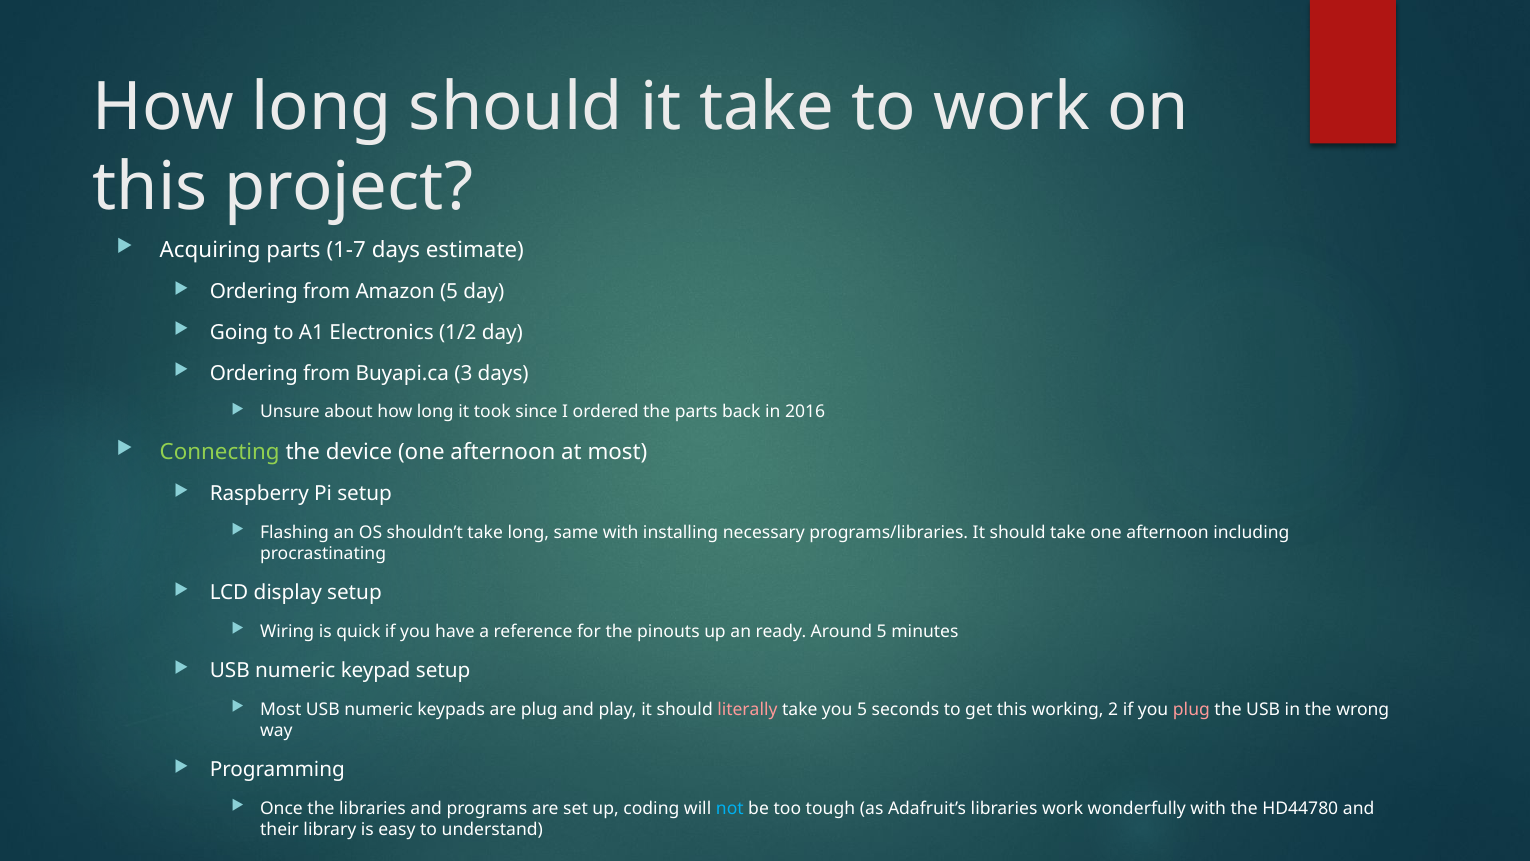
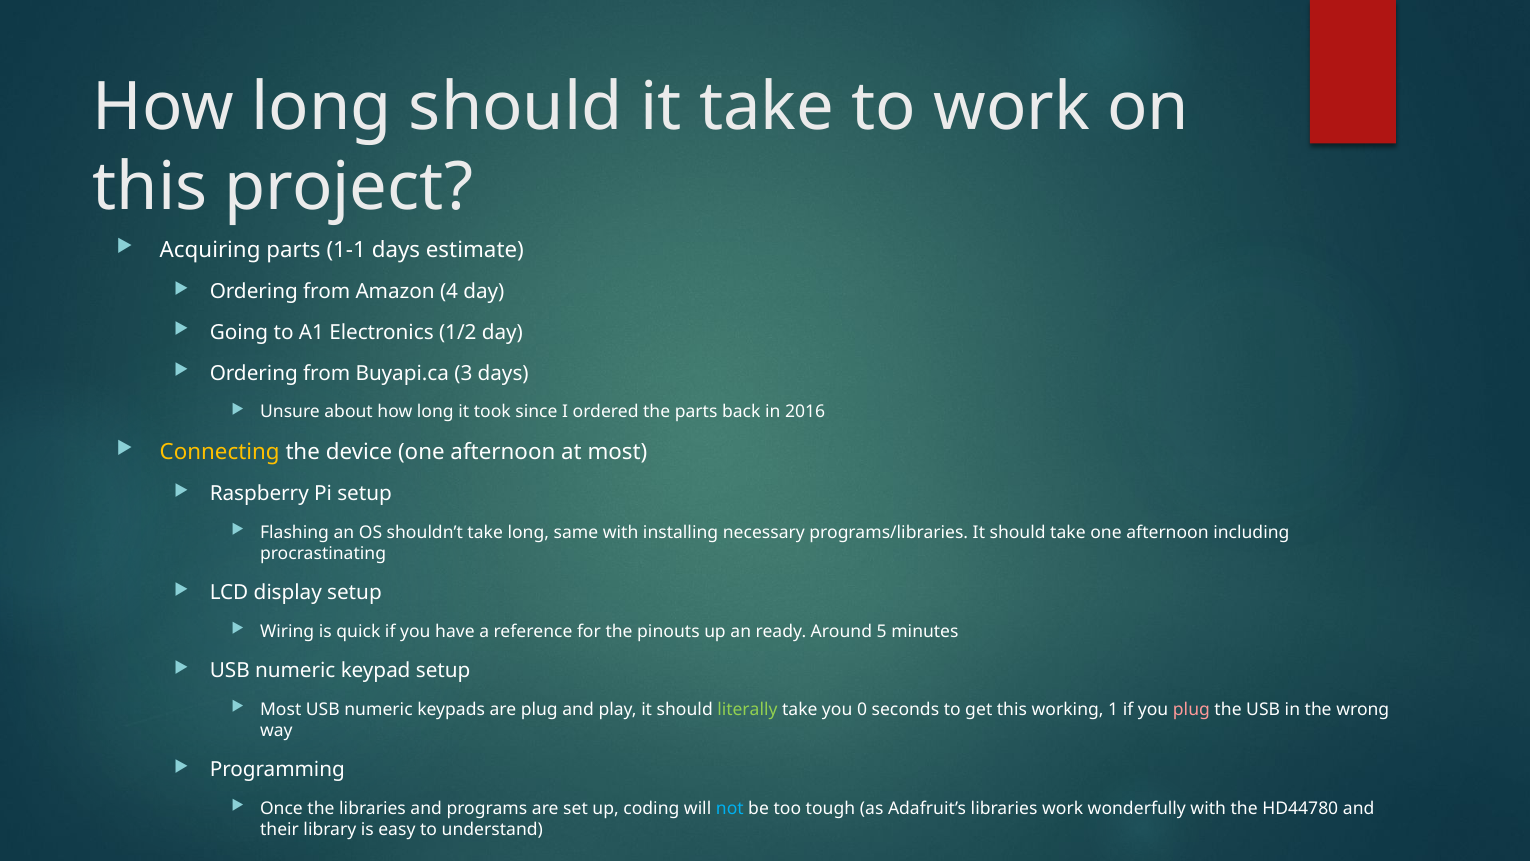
1-7: 1-7 -> 1-1
Amazon 5: 5 -> 4
Connecting colour: light green -> yellow
literally colour: pink -> light green
you 5: 5 -> 0
2: 2 -> 1
